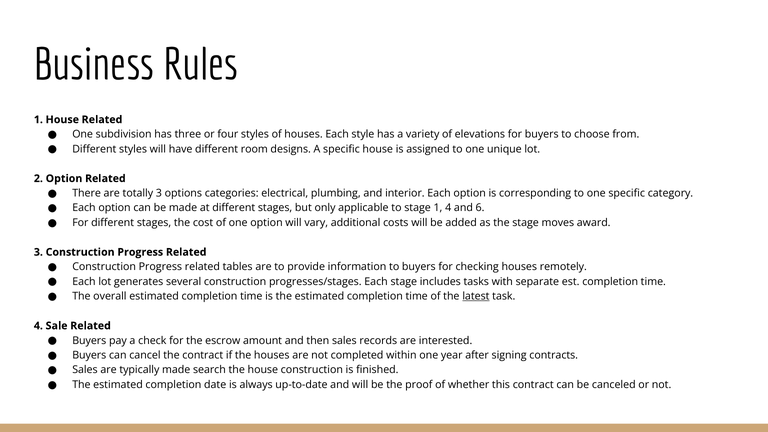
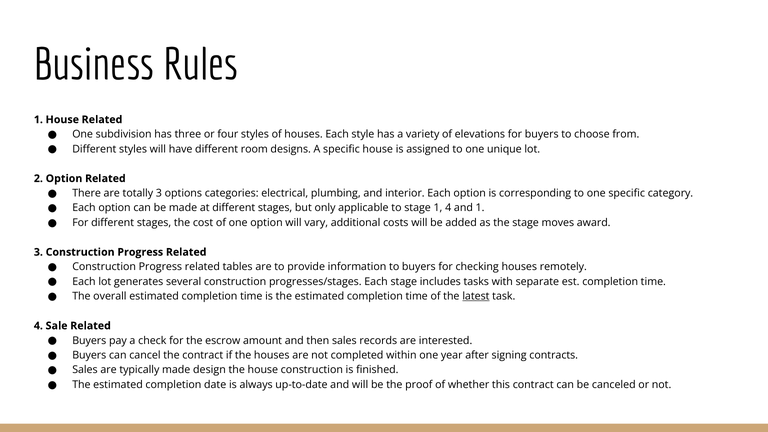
and 6: 6 -> 1
search: search -> design
